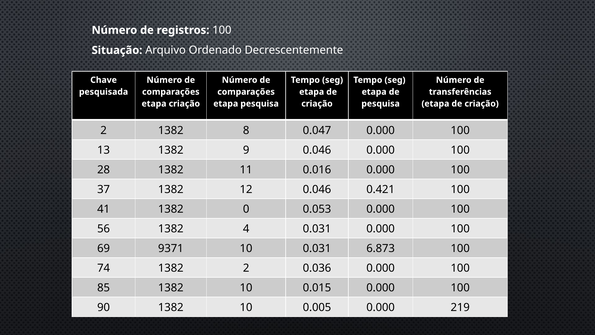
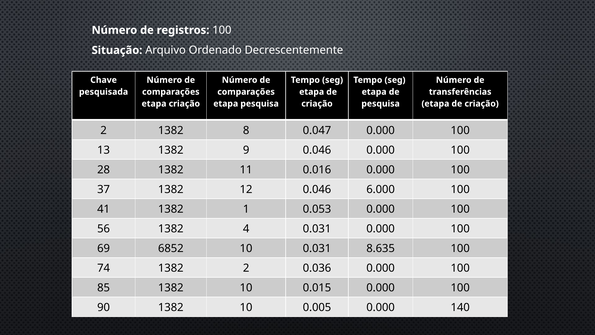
0.421: 0.421 -> 6.000
0: 0 -> 1
9371: 9371 -> 6852
6.873: 6.873 -> 8.635
219: 219 -> 140
